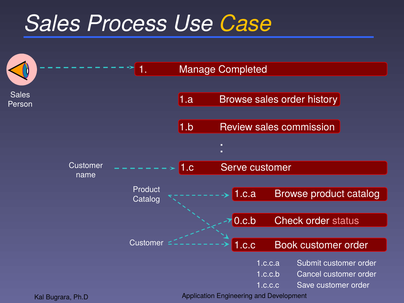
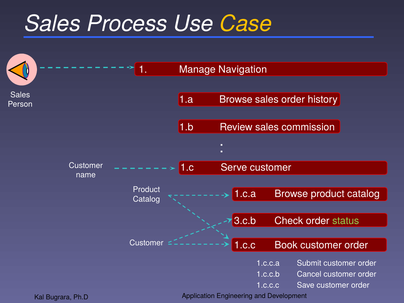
Completed: Completed -> Navigation
0.c.b: 0.c.b -> 3.c.b
status colour: pink -> light green
